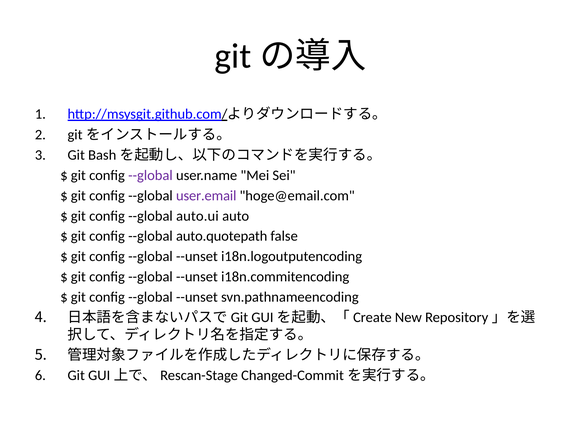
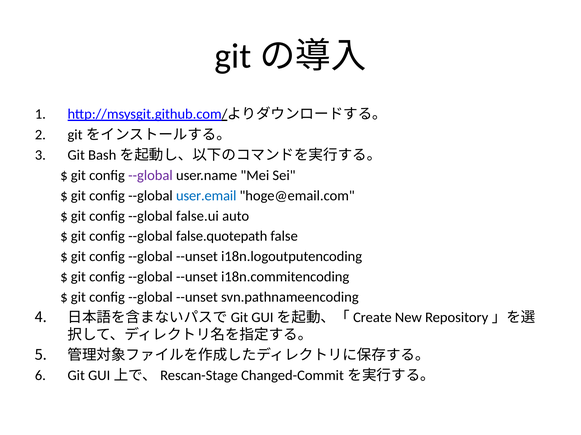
user.email colour: purple -> blue
auto.ui: auto.ui -> false.ui
auto.quotepath: auto.quotepath -> false.quotepath
